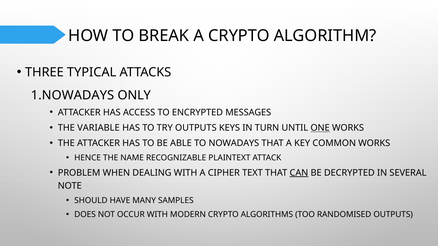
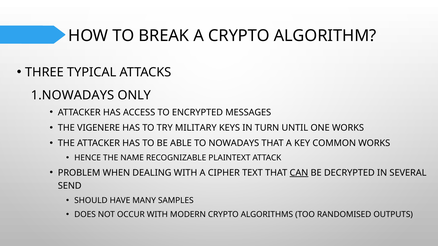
VARIABLE: VARIABLE -> VIGENERE
TRY OUTPUTS: OUTPUTS -> MILITARY
ONE underline: present -> none
NOTE: NOTE -> SEND
